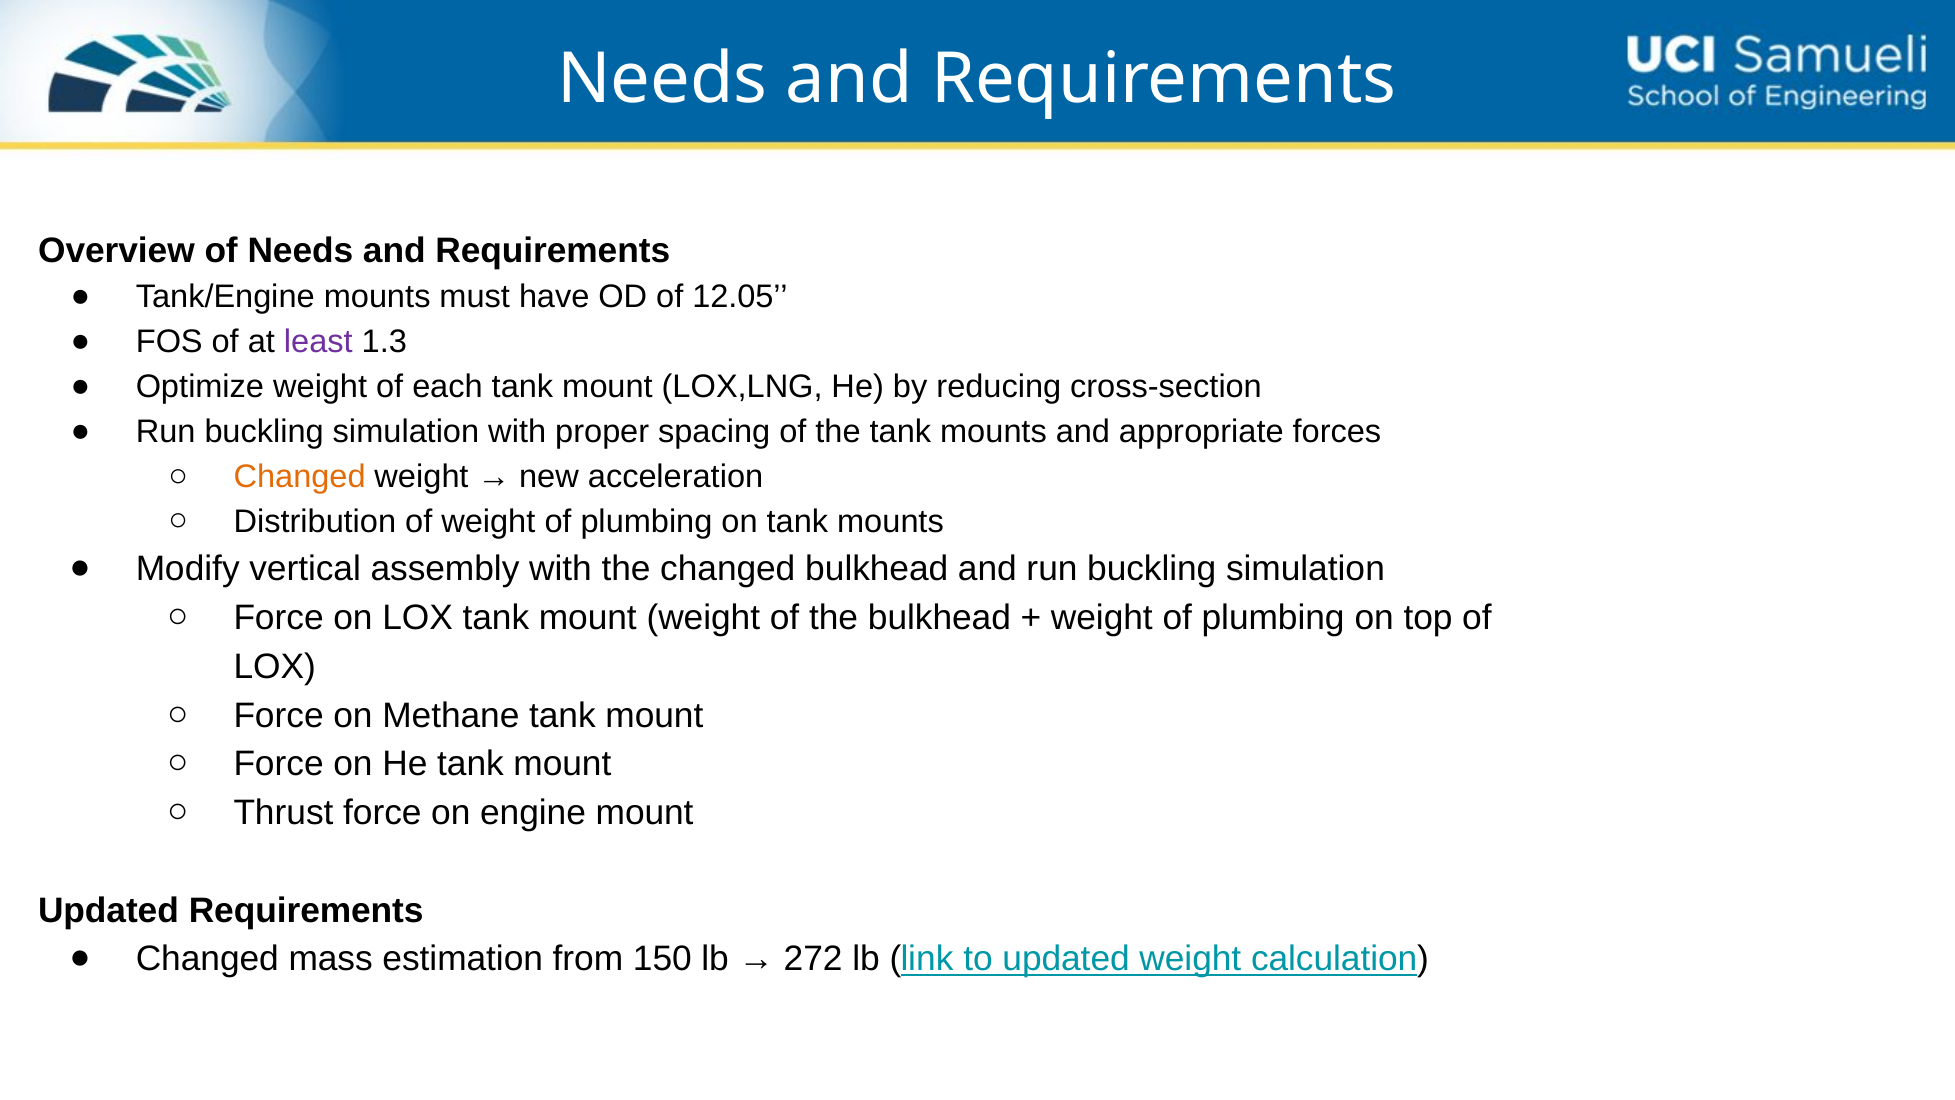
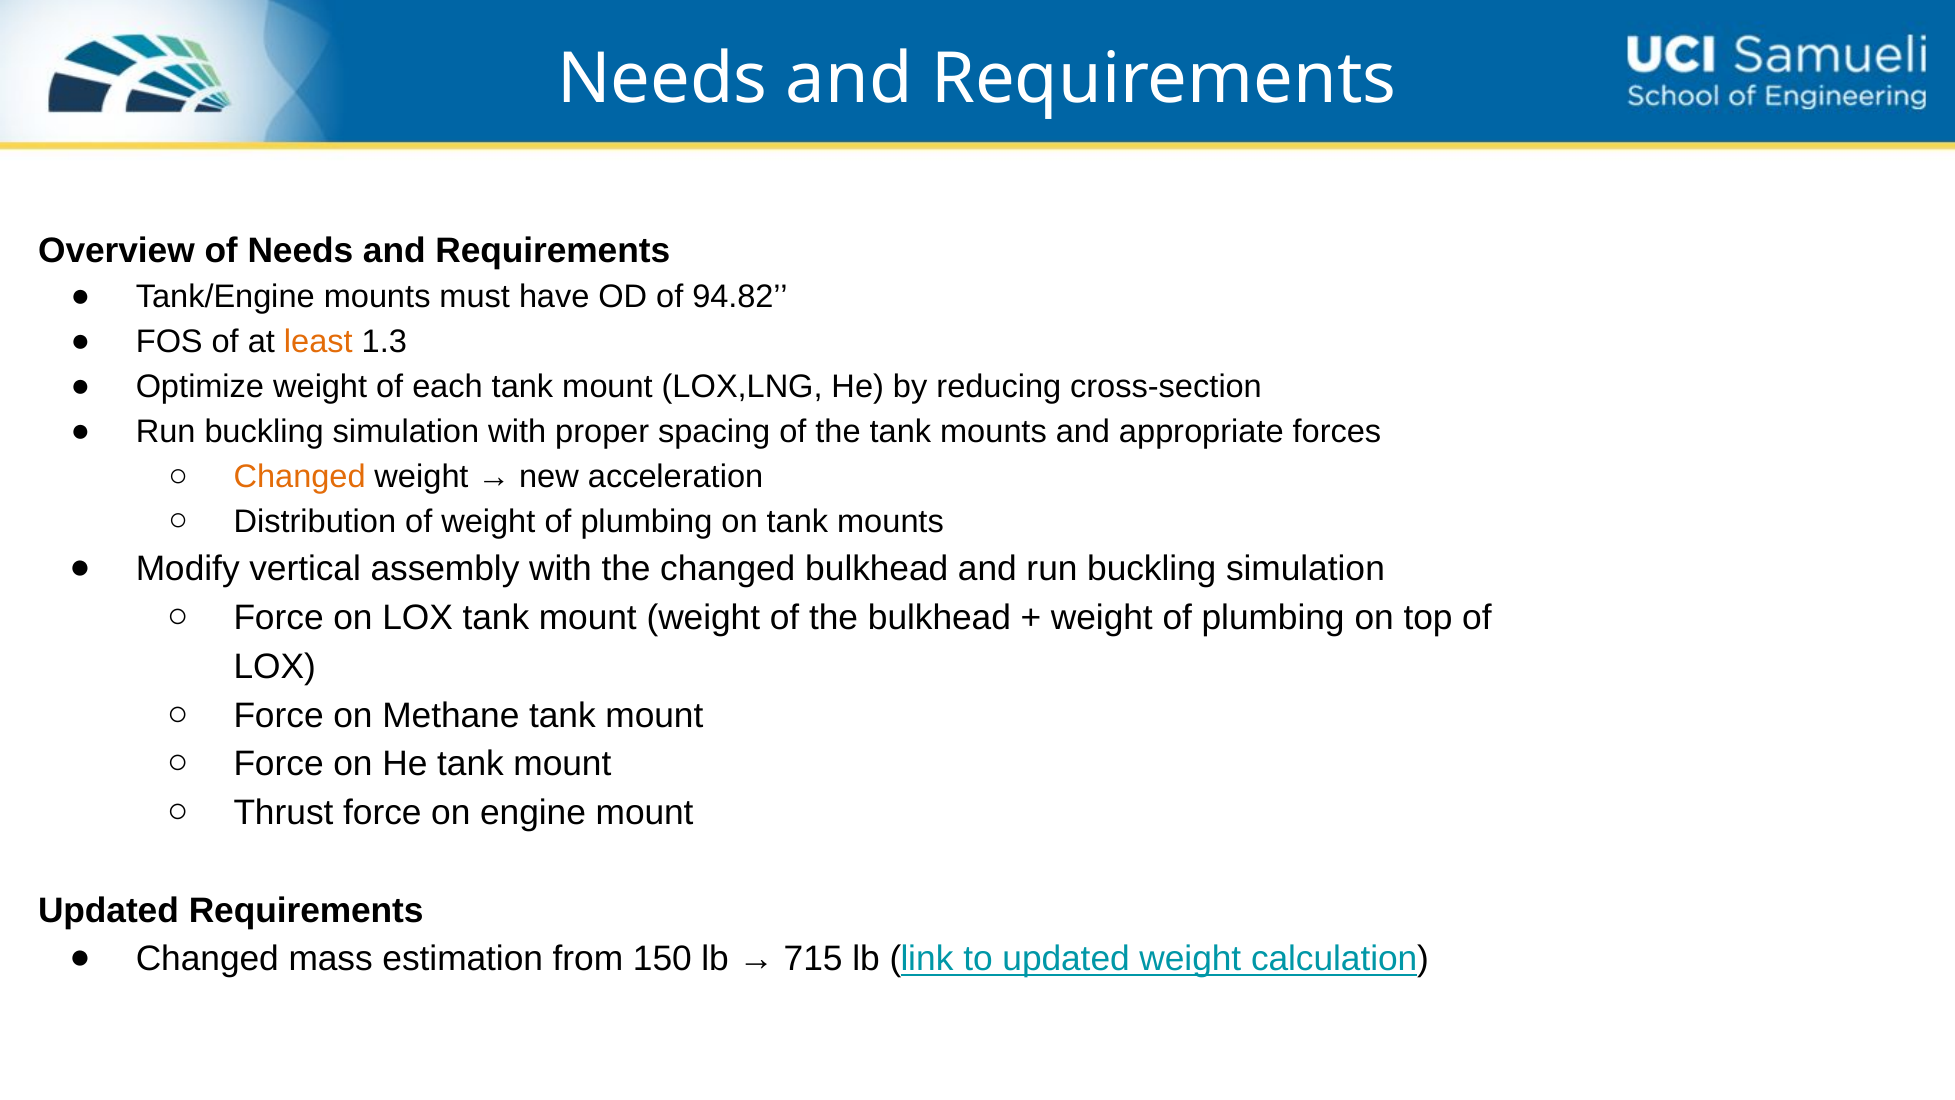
12.05: 12.05 -> 94.82
least colour: purple -> orange
272: 272 -> 715
